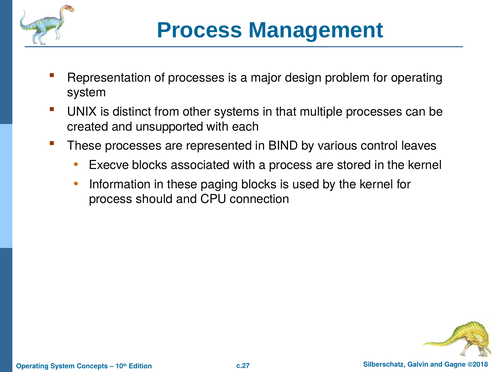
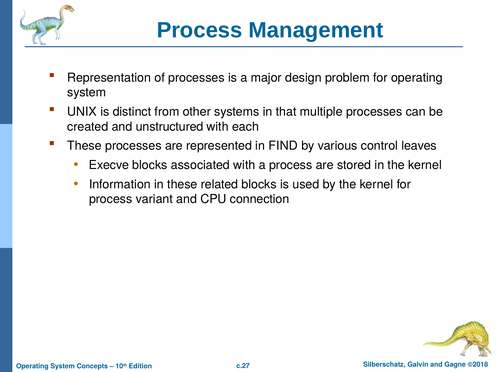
unsupported: unsupported -> unstructured
BIND: BIND -> FIND
paging: paging -> related
should: should -> variant
